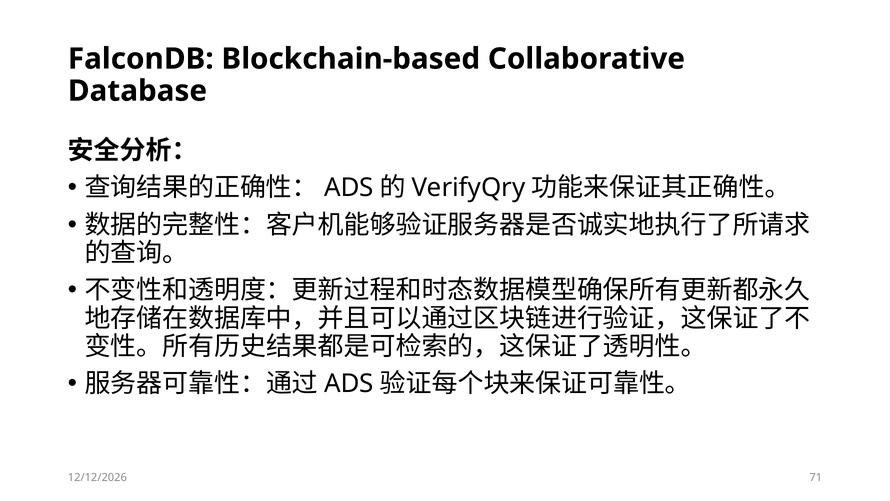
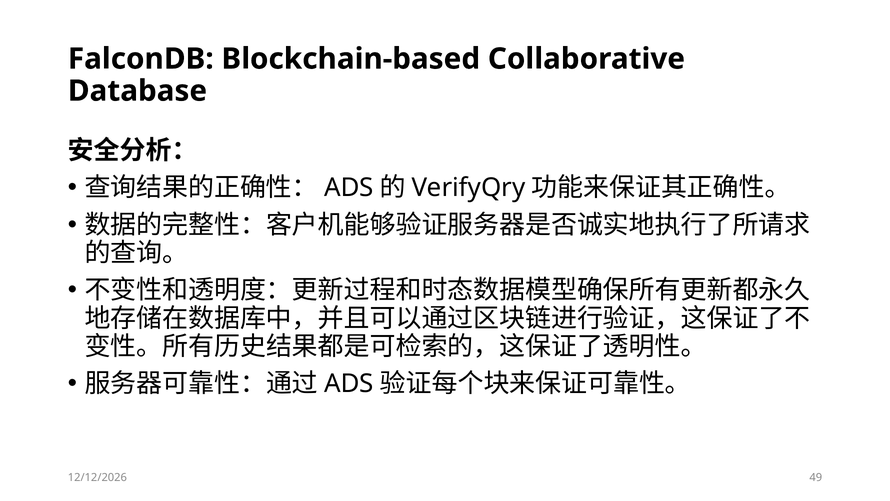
71: 71 -> 49
